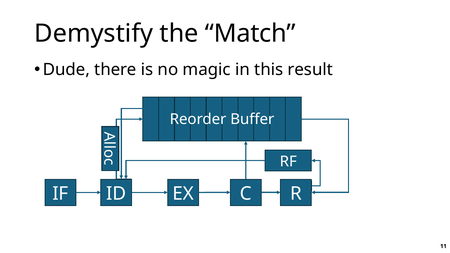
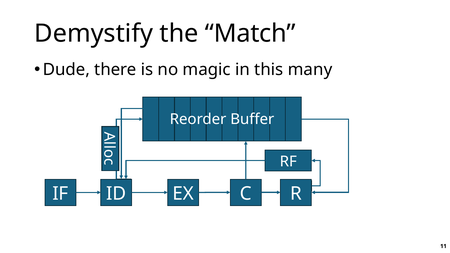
result: result -> many
